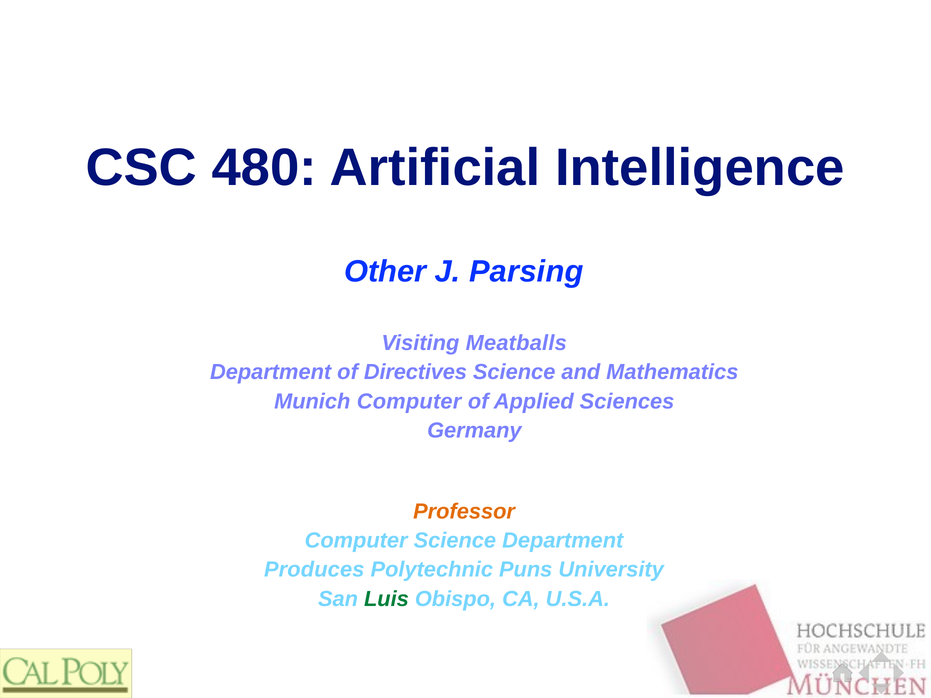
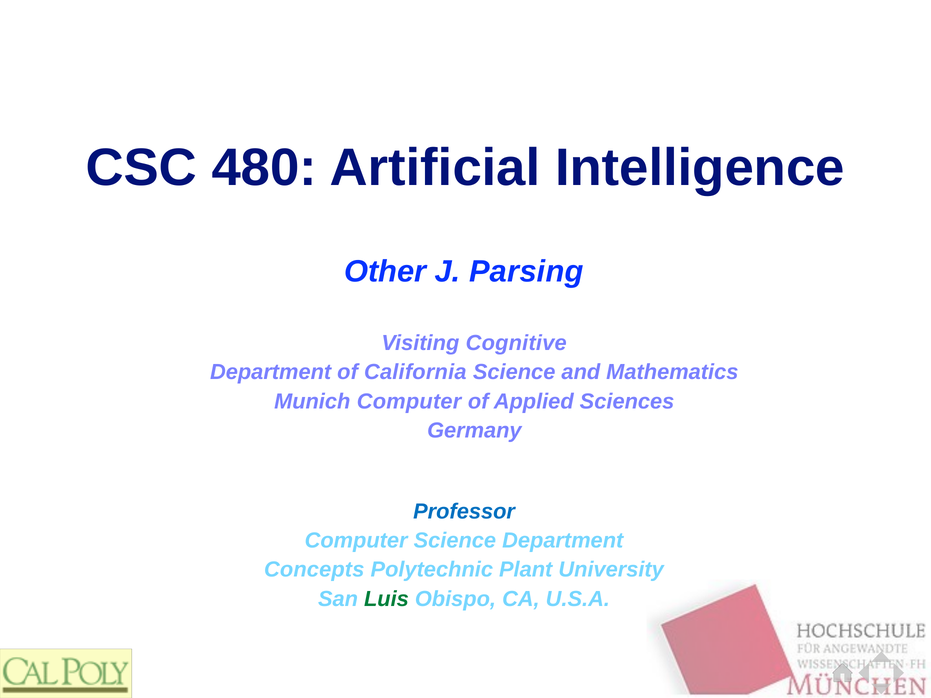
Meatballs: Meatballs -> Cognitive
Directives: Directives -> California
Professor colour: orange -> blue
Produces: Produces -> Concepts
Puns: Puns -> Plant
